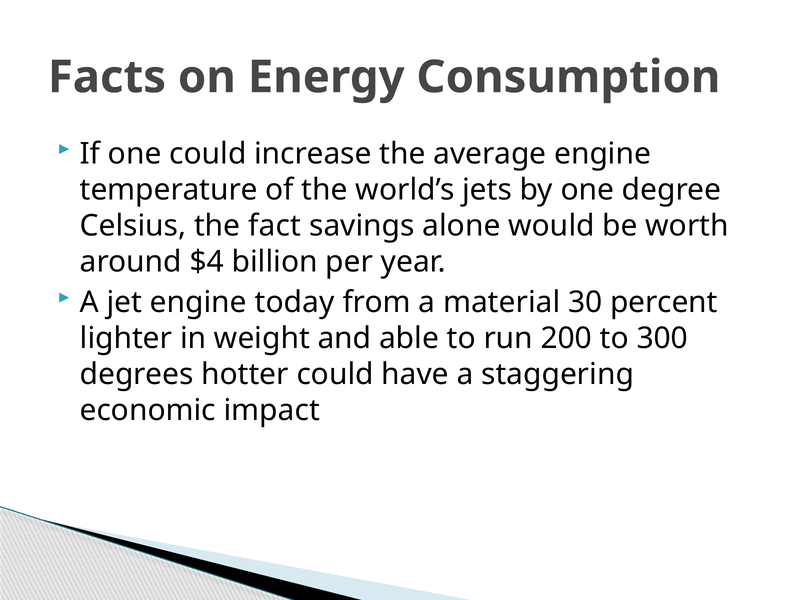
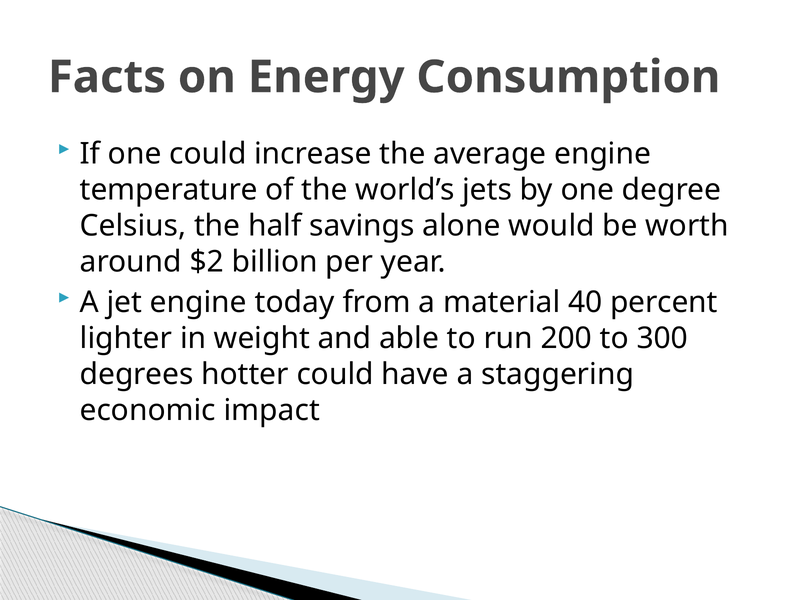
fact: fact -> half
$4: $4 -> $2
30: 30 -> 40
